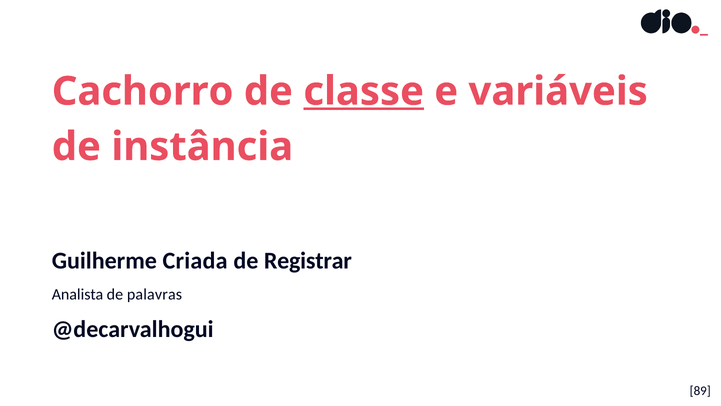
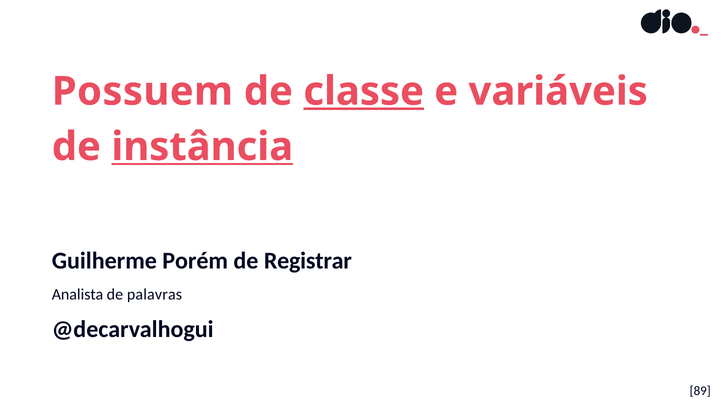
Cachorro: Cachorro -> Possuem
instância underline: none -> present
Criada: Criada -> Porém
